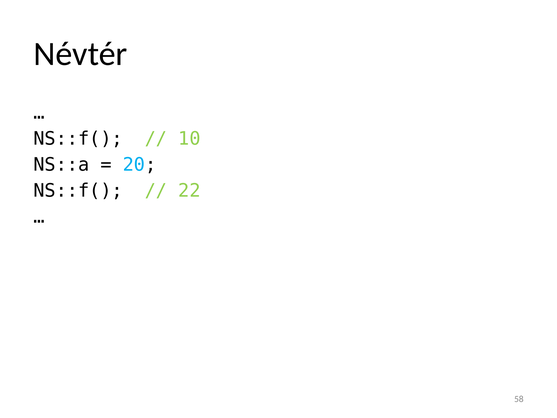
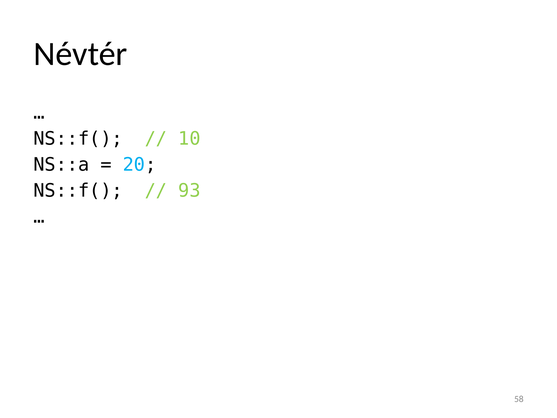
22: 22 -> 93
